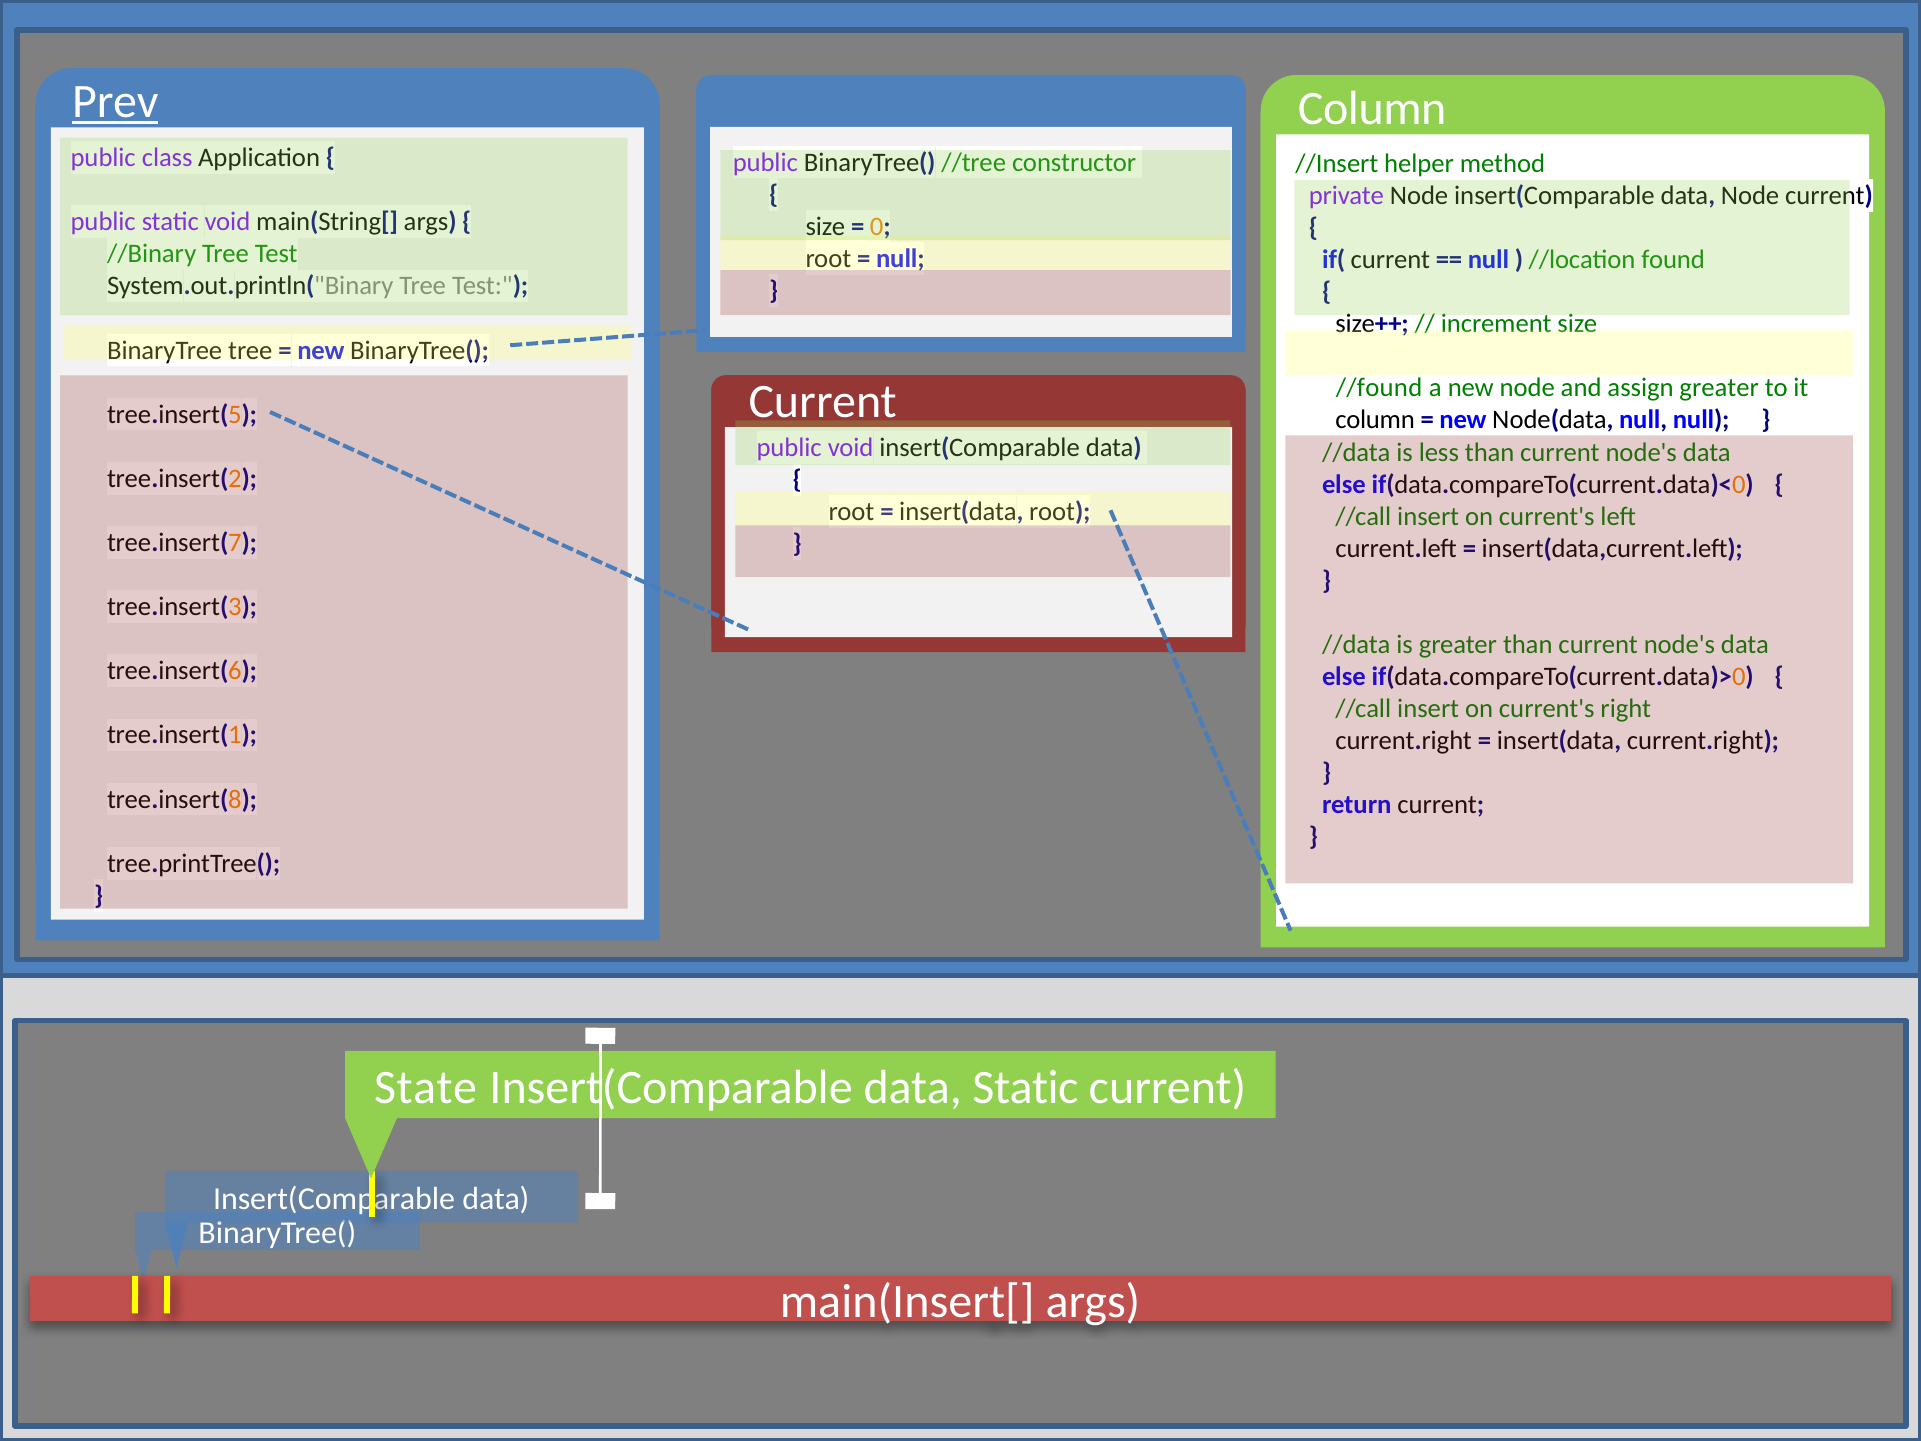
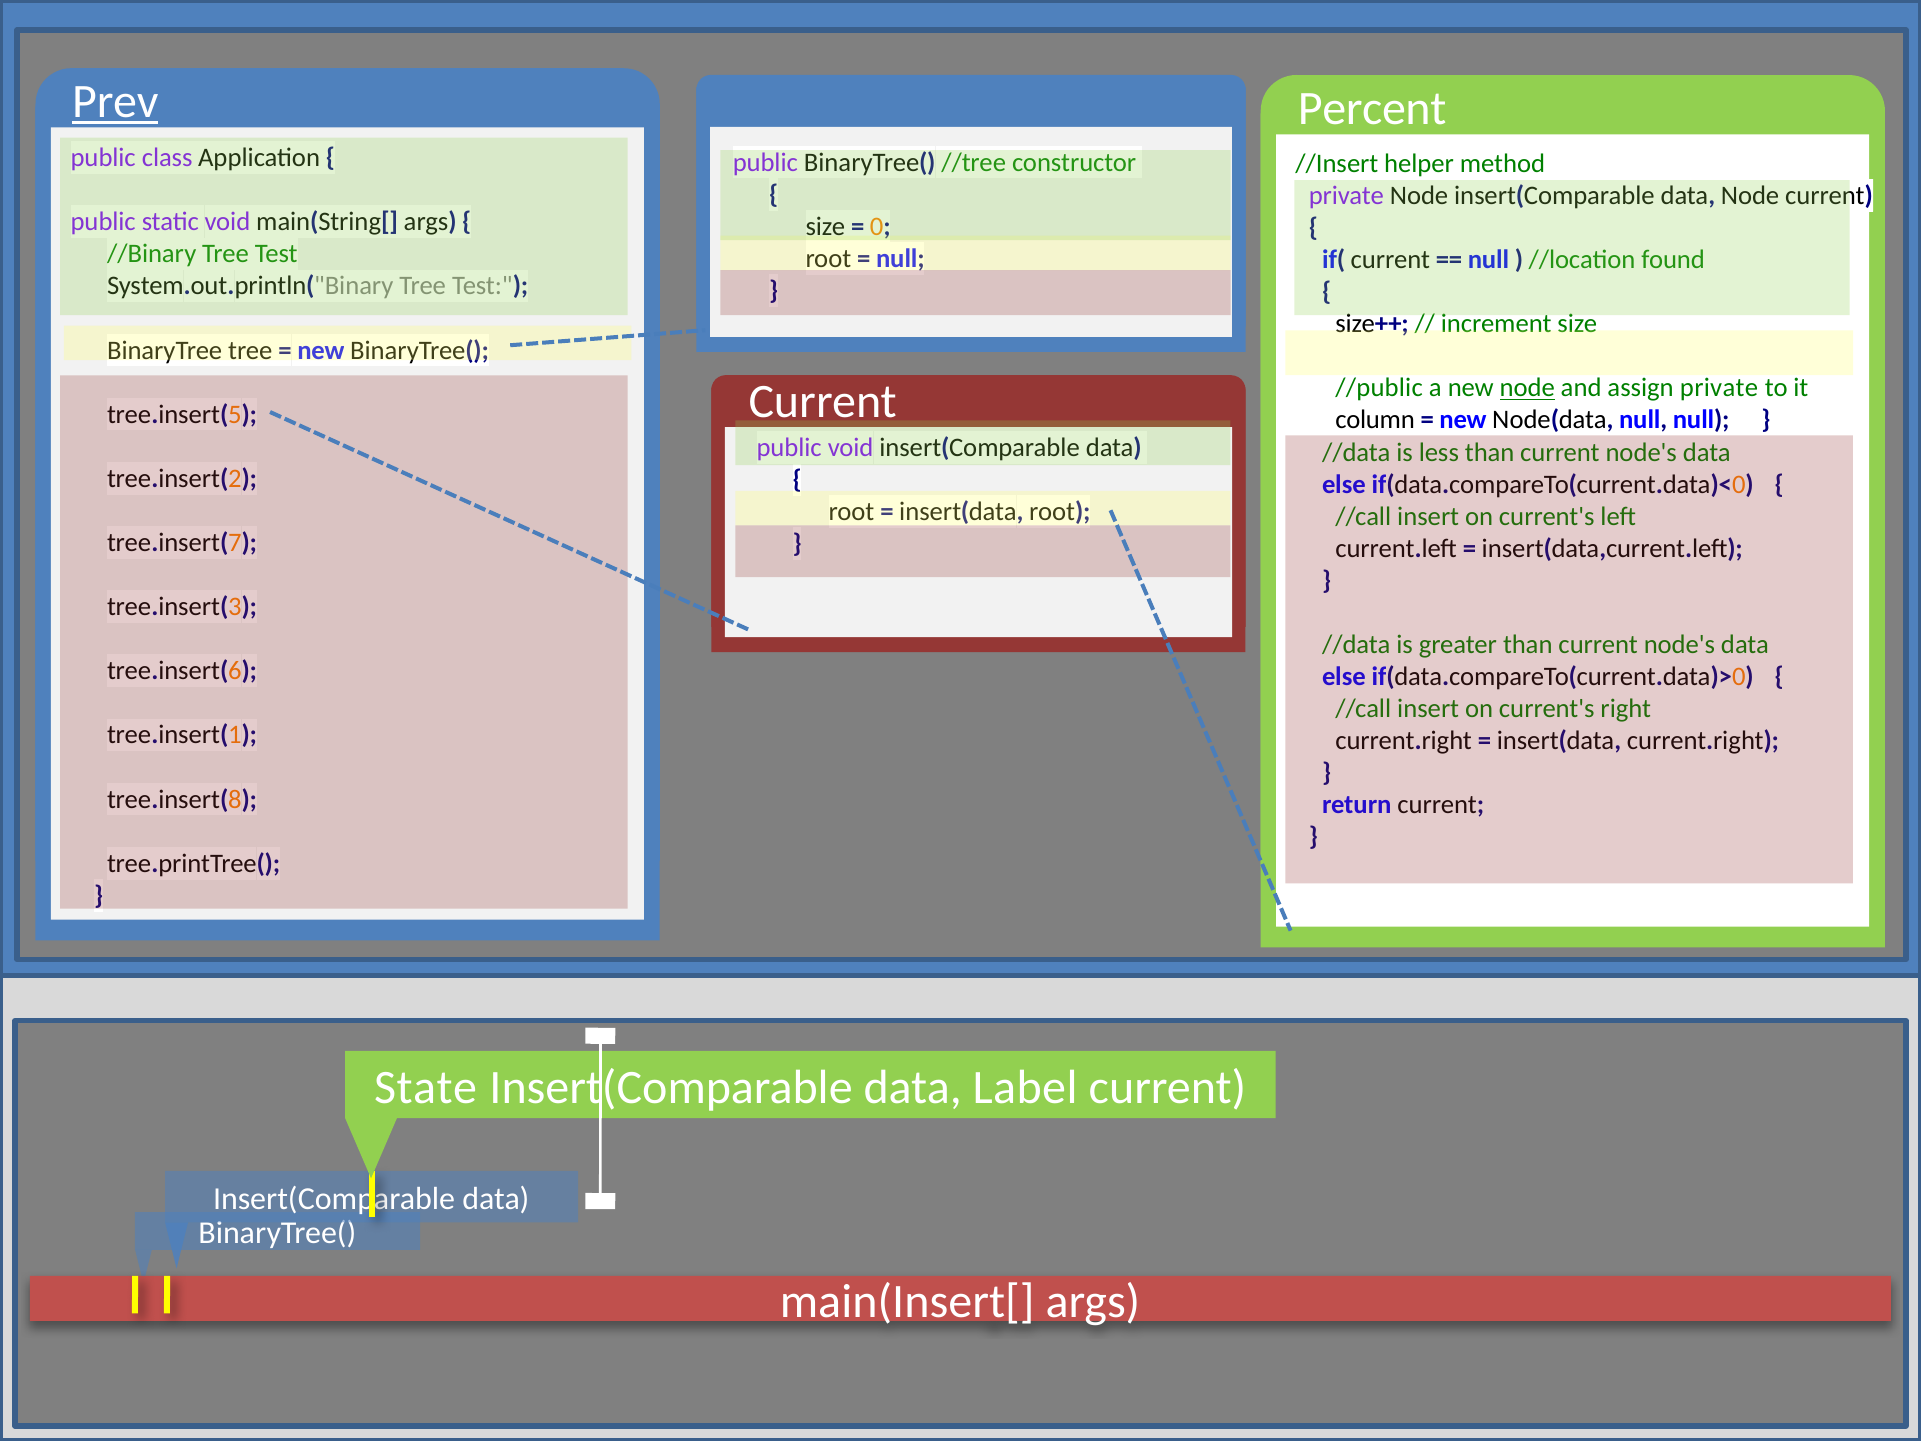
Column at (1372, 108): Column -> Percent
//found: //found -> //public
node at (1527, 388) underline: none -> present
assign greater: greater -> private
data Static: Static -> Label
